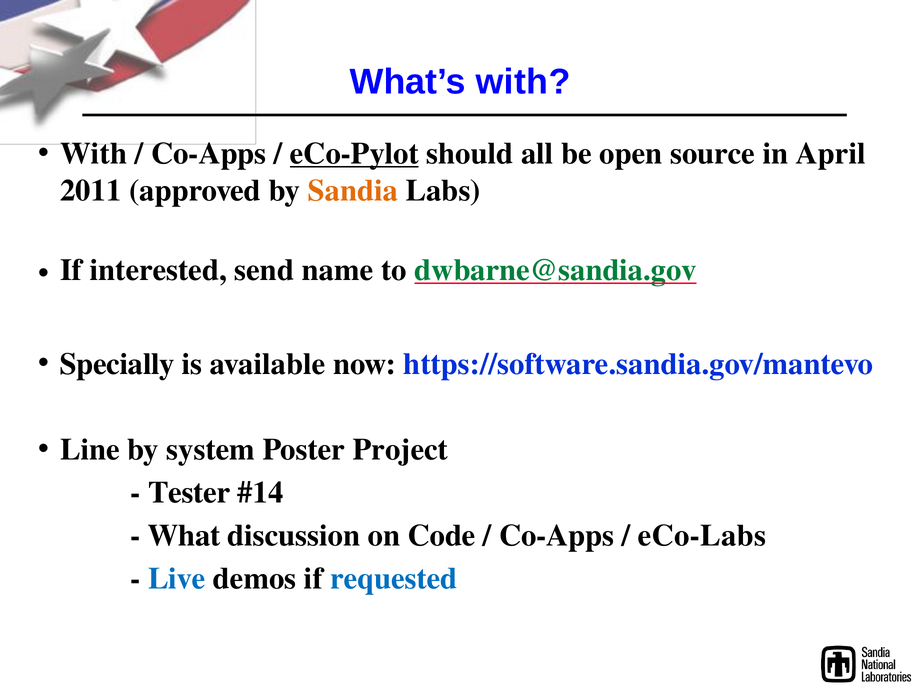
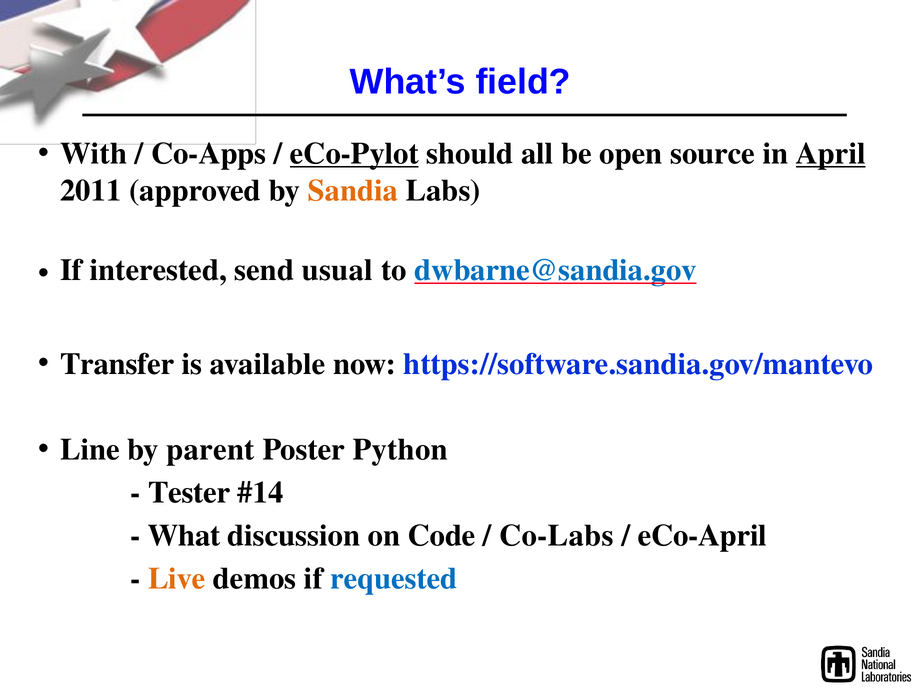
What’s with: with -> field
April underline: none -> present
name: name -> usual
dwbarne@sandia.gov colour: green -> blue
Specially: Specially -> Transfer
system: system -> parent
Project: Project -> Python
Co-Apps at (557, 536): Co-Apps -> Co-Labs
eCo-Labs: eCo-Labs -> eCo-April
Live colour: blue -> orange
